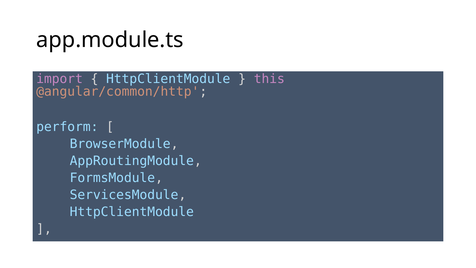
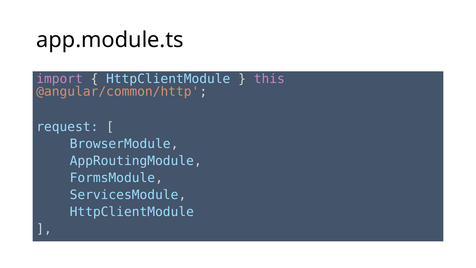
perform: perform -> request
